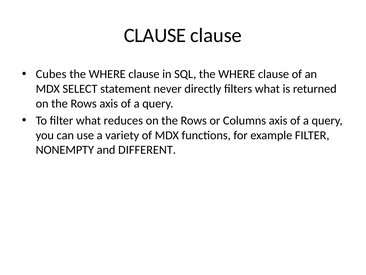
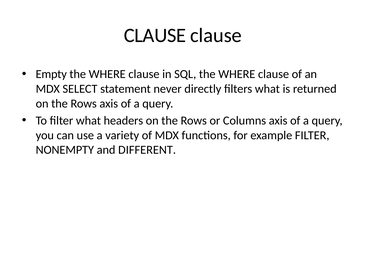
Cubes: Cubes -> Empty
reduces: reduces -> headers
